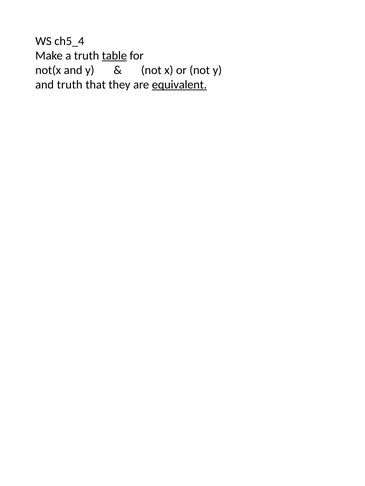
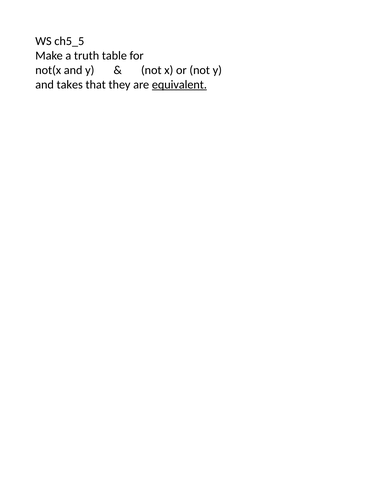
ch5_4: ch5_4 -> ch5_5
table underline: present -> none
and truth: truth -> takes
